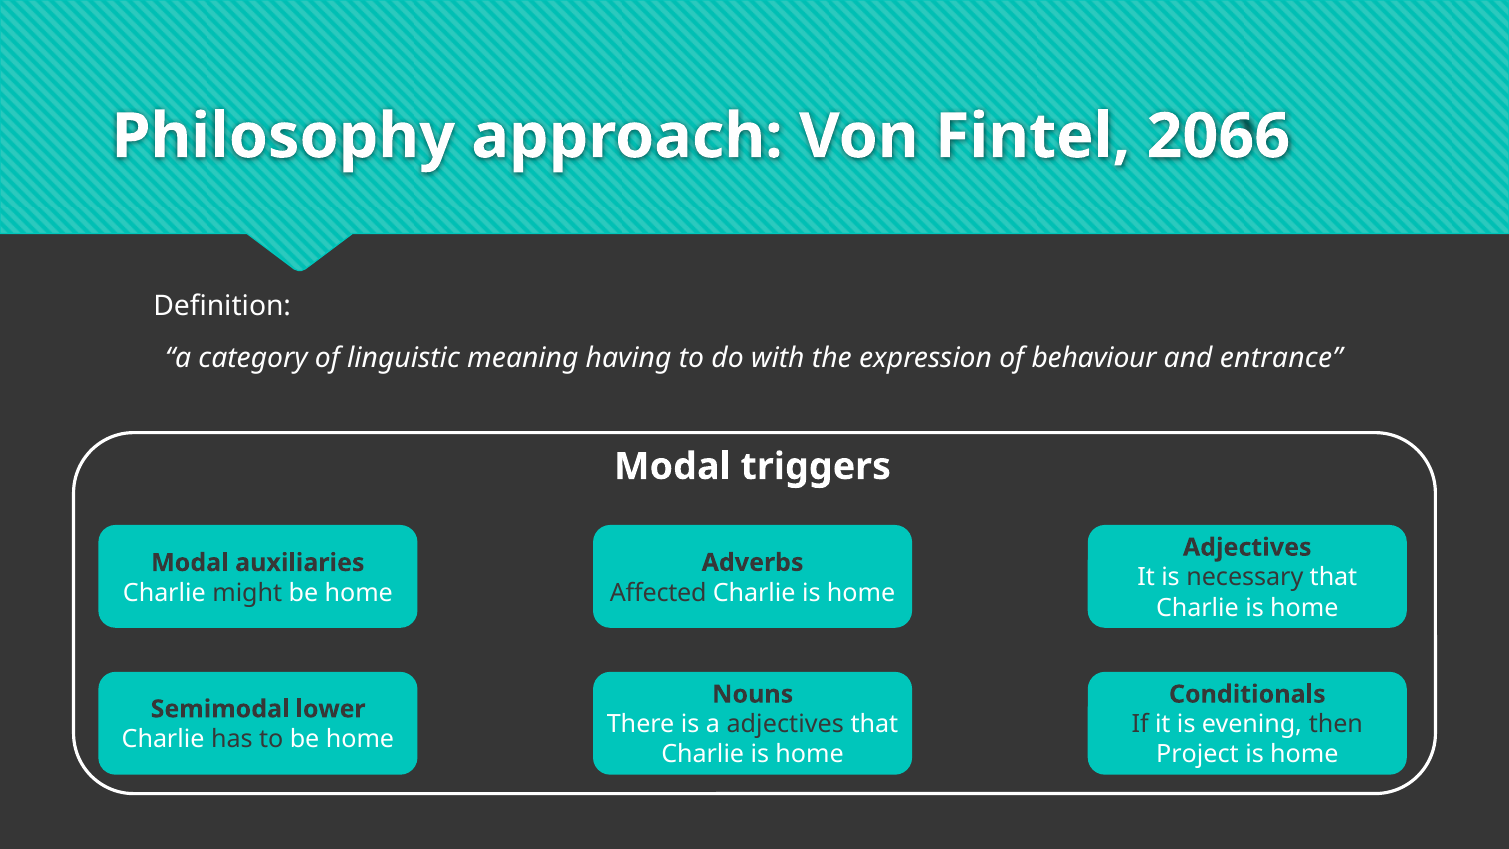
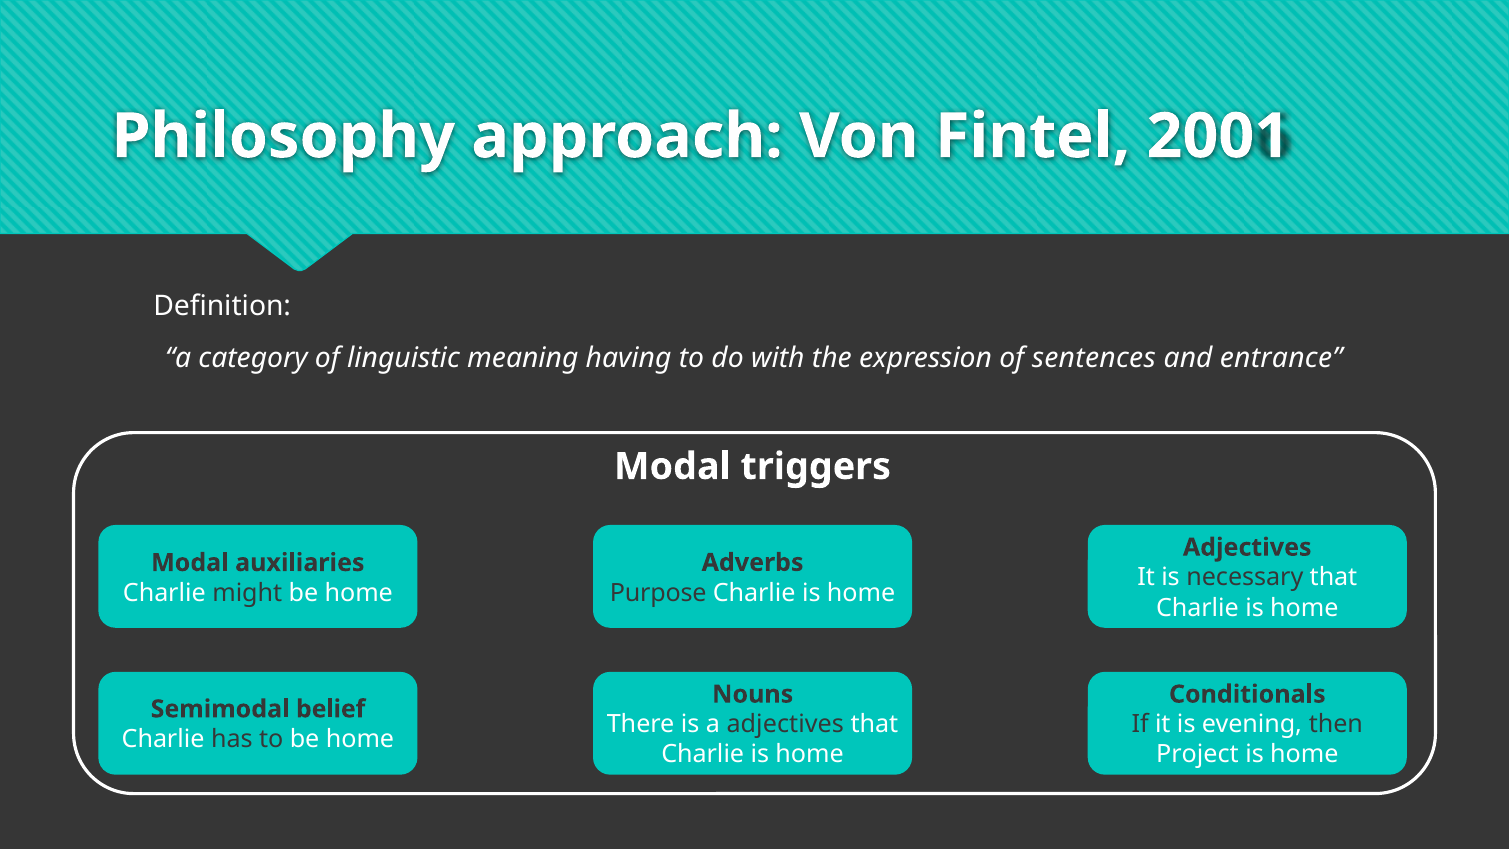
2066: 2066 -> 2001
behaviour: behaviour -> sentences
Affected: Affected -> Purpose
lower: lower -> belief
